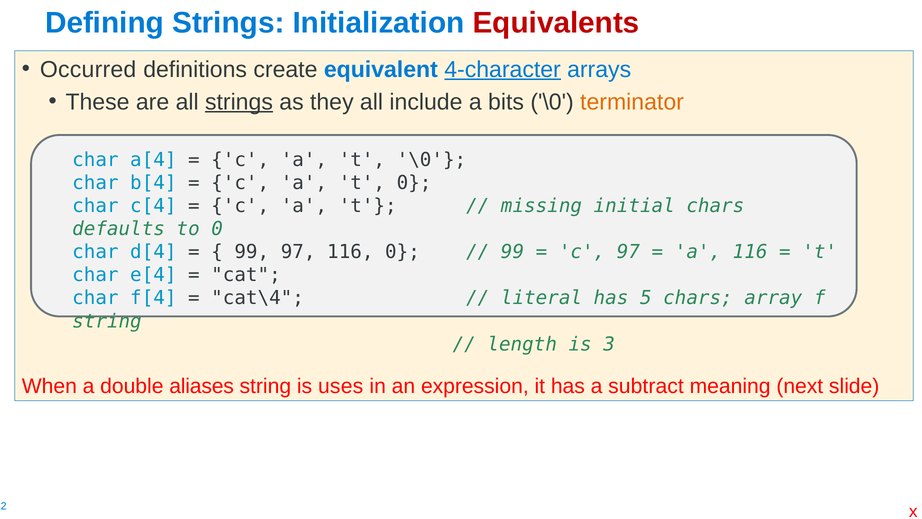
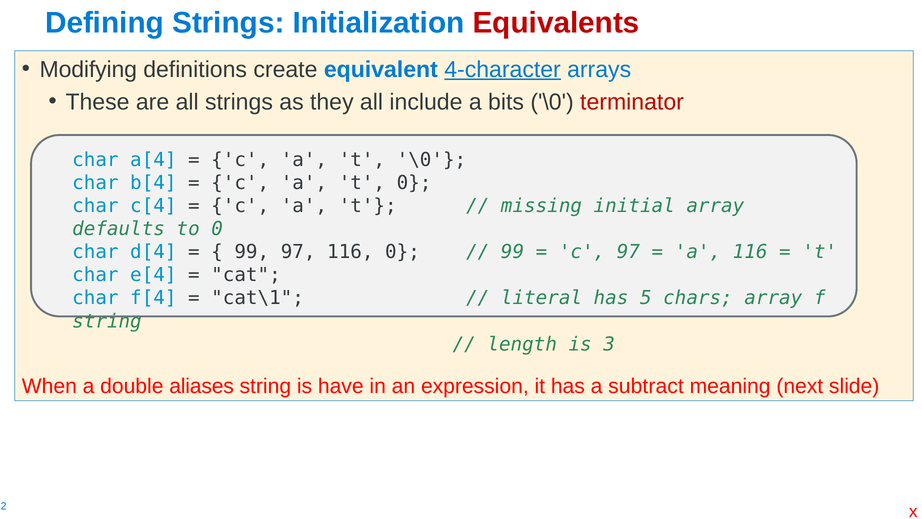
Occurred: Occurred -> Modifying
strings at (239, 102) underline: present -> none
terminator colour: orange -> red
initial chars: chars -> array
cat\4: cat\4 -> cat\1
uses: uses -> have
